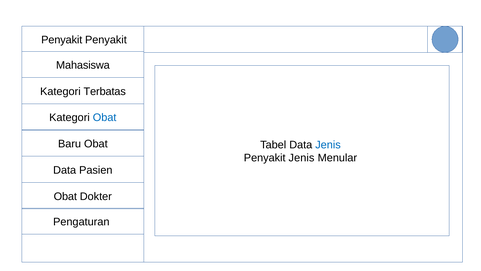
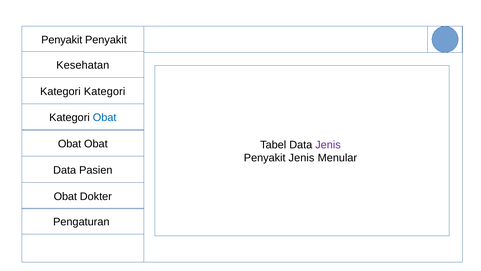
Mahasiswa: Mahasiswa -> Kesehatan
Terbatas at (105, 91): Terbatas -> Kategori
Baru at (70, 144): Baru -> Obat
Jenis at (328, 145) colour: blue -> purple
